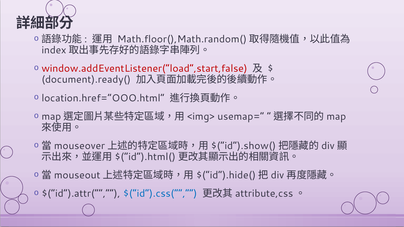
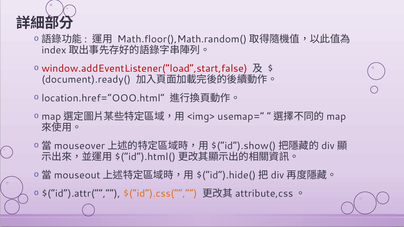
$(“id”).css(“”,“ colour: blue -> orange
